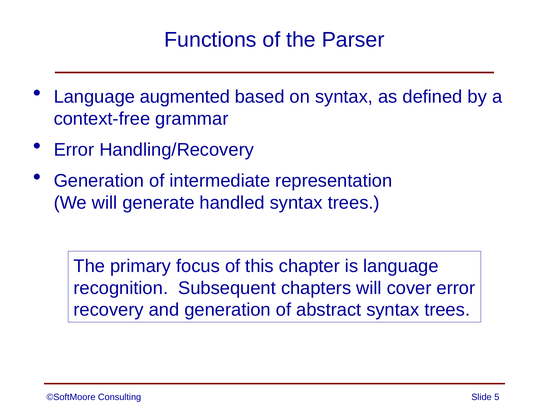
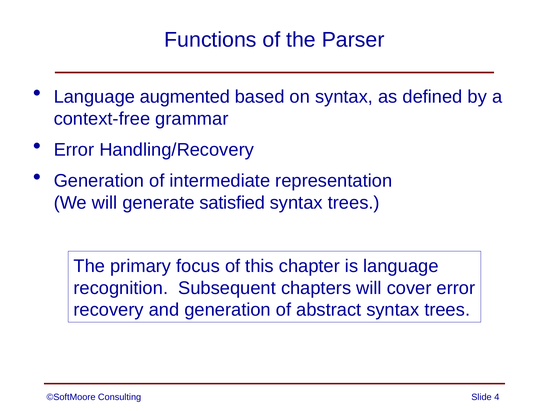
handled: handled -> satisfied
5: 5 -> 4
